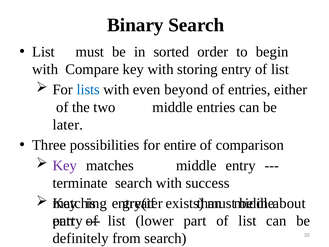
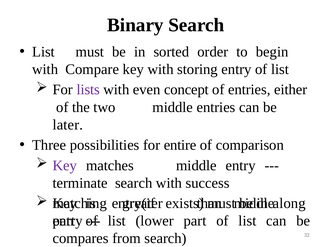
lists colour: blue -> purple
beyond: beyond -> concept
about: about -> along
definitely: definitely -> compares
